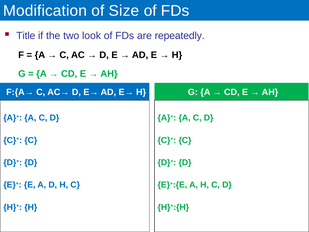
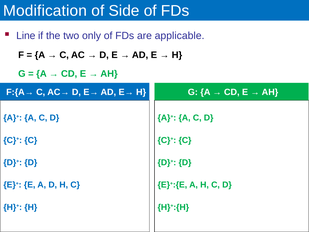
Size: Size -> Side
Title: Title -> Line
look: look -> only
repeatedly: repeatedly -> applicable
